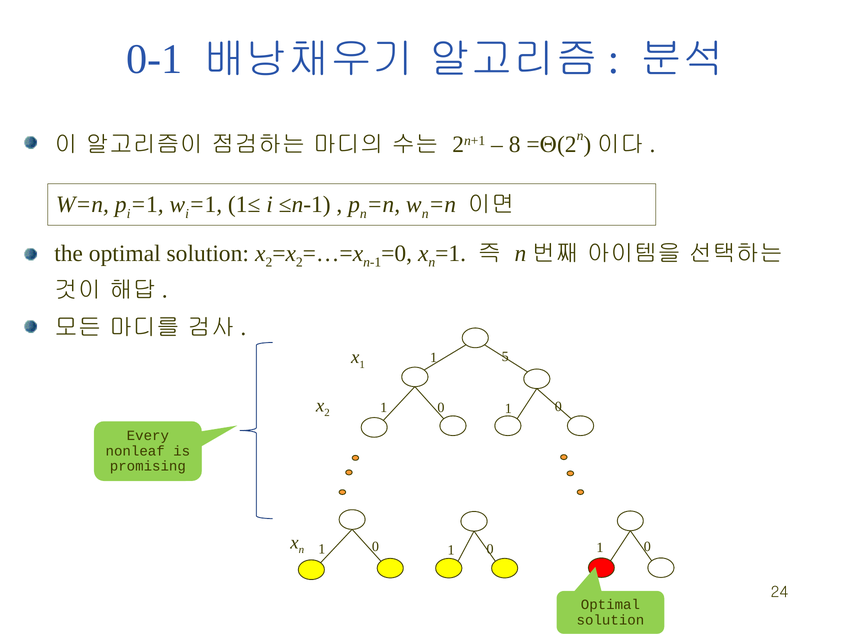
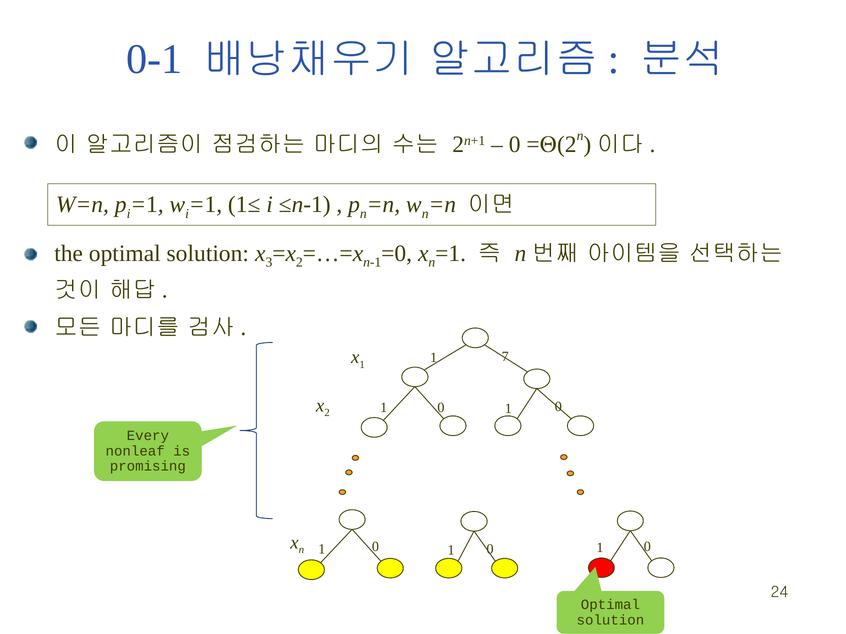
8 at (515, 145): 8 -> 0
2 at (269, 263): 2 -> 3
5: 5 -> 7
